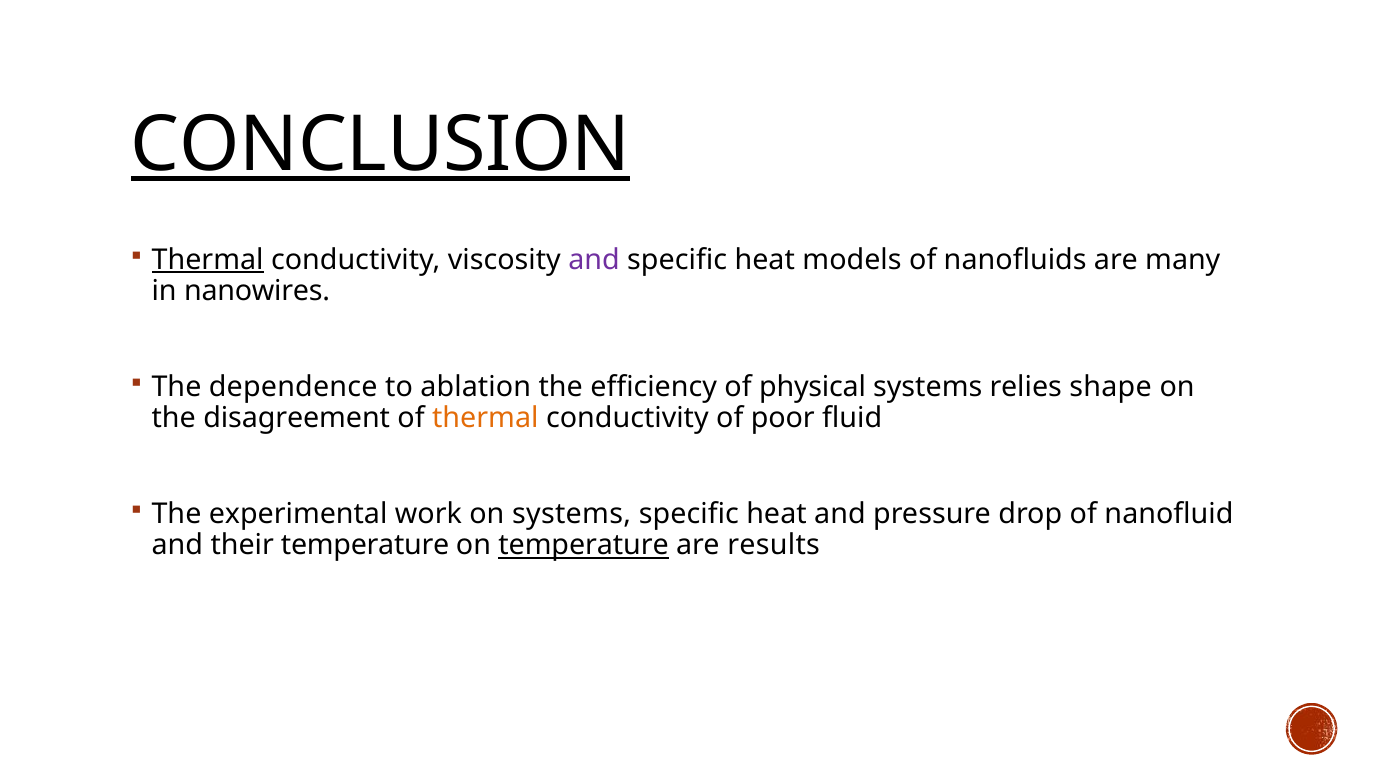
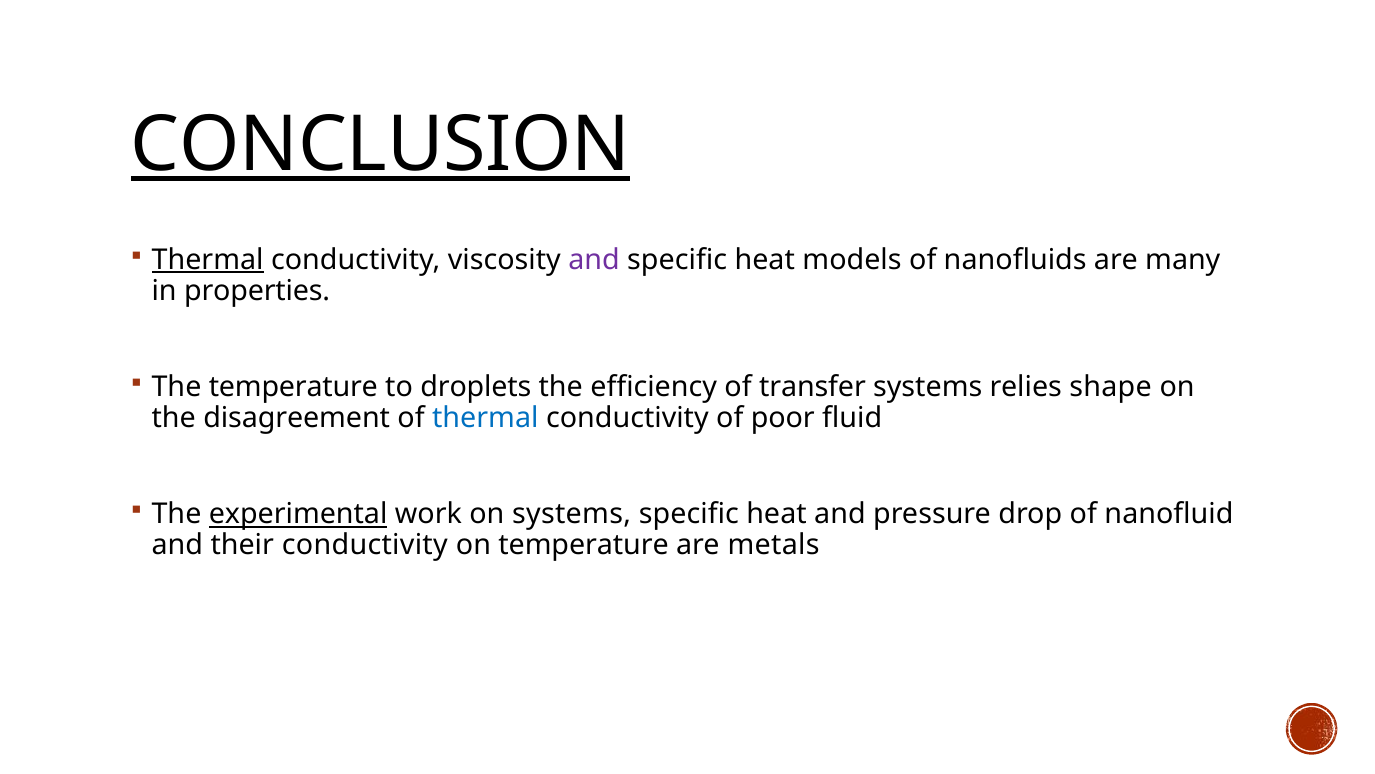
nanowires: nanowires -> properties
The dependence: dependence -> temperature
ablation: ablation -> droplets
physical: physical -> transfer
thermal at (485, 418) colour: orange -> blue
experimental underline: none -> present
their temperature: temperature -> conductivity
temperature at (584, 545) underline: present -> none
results: results -> metals
